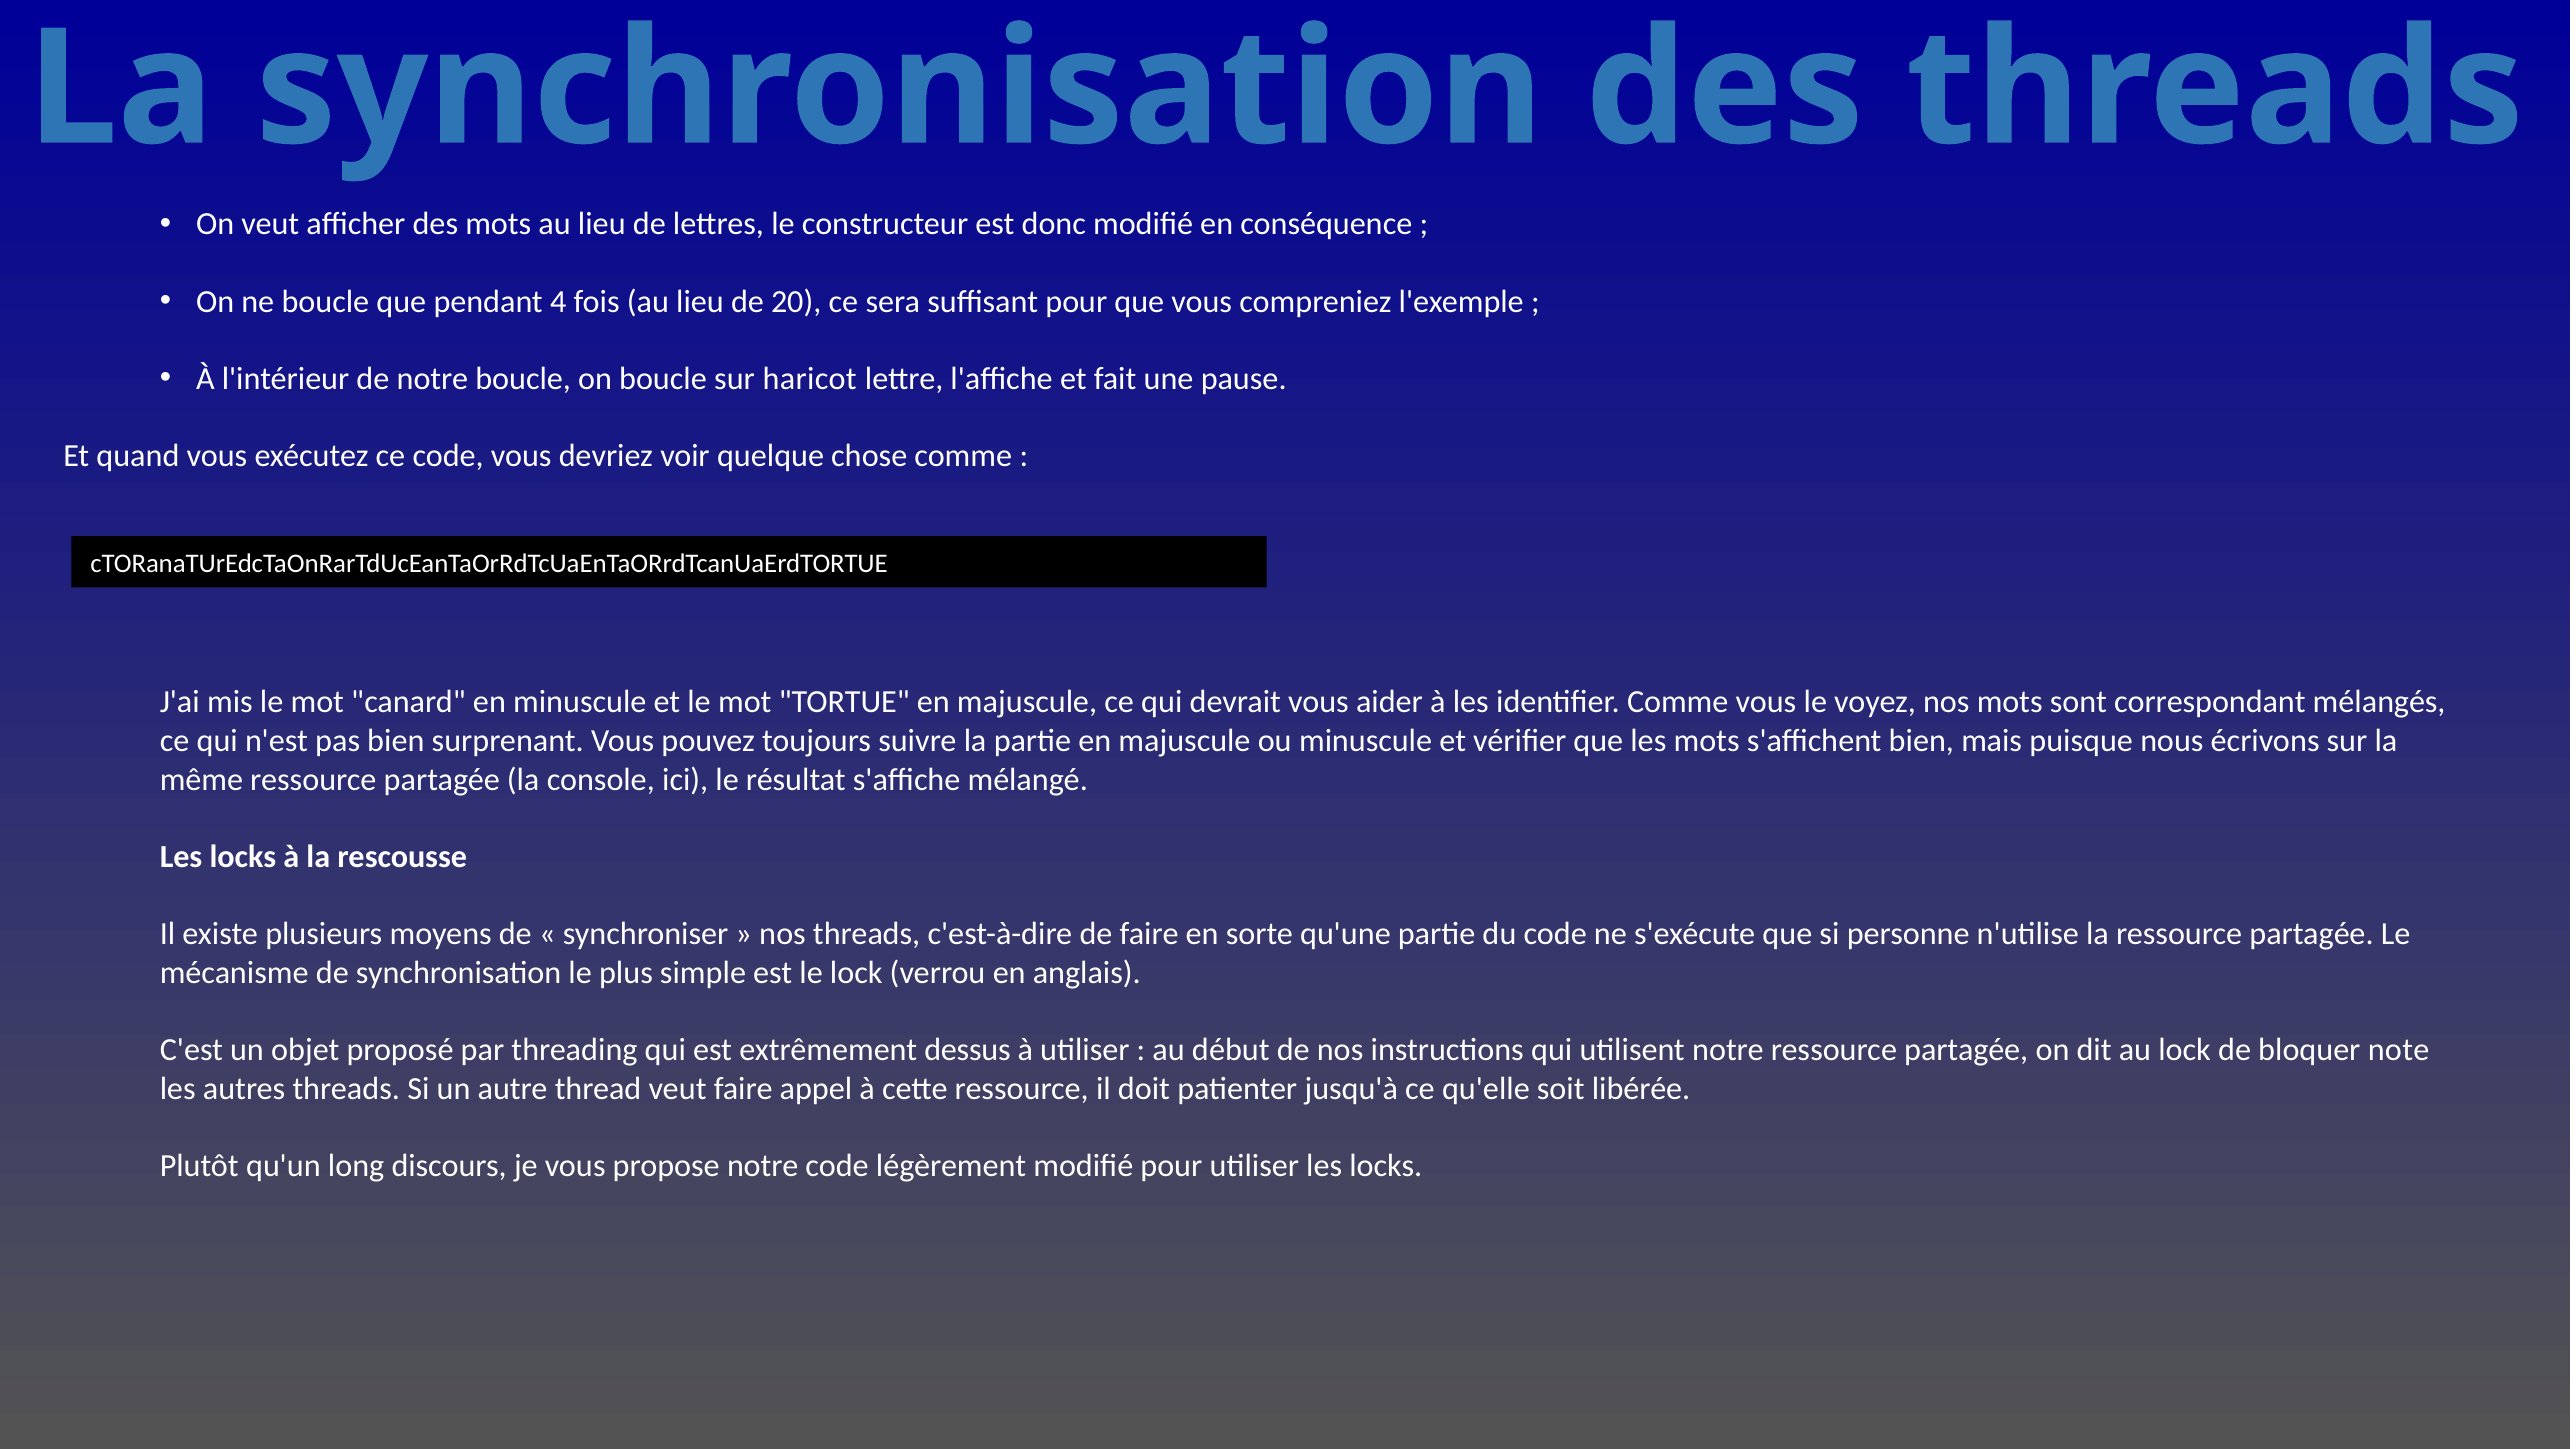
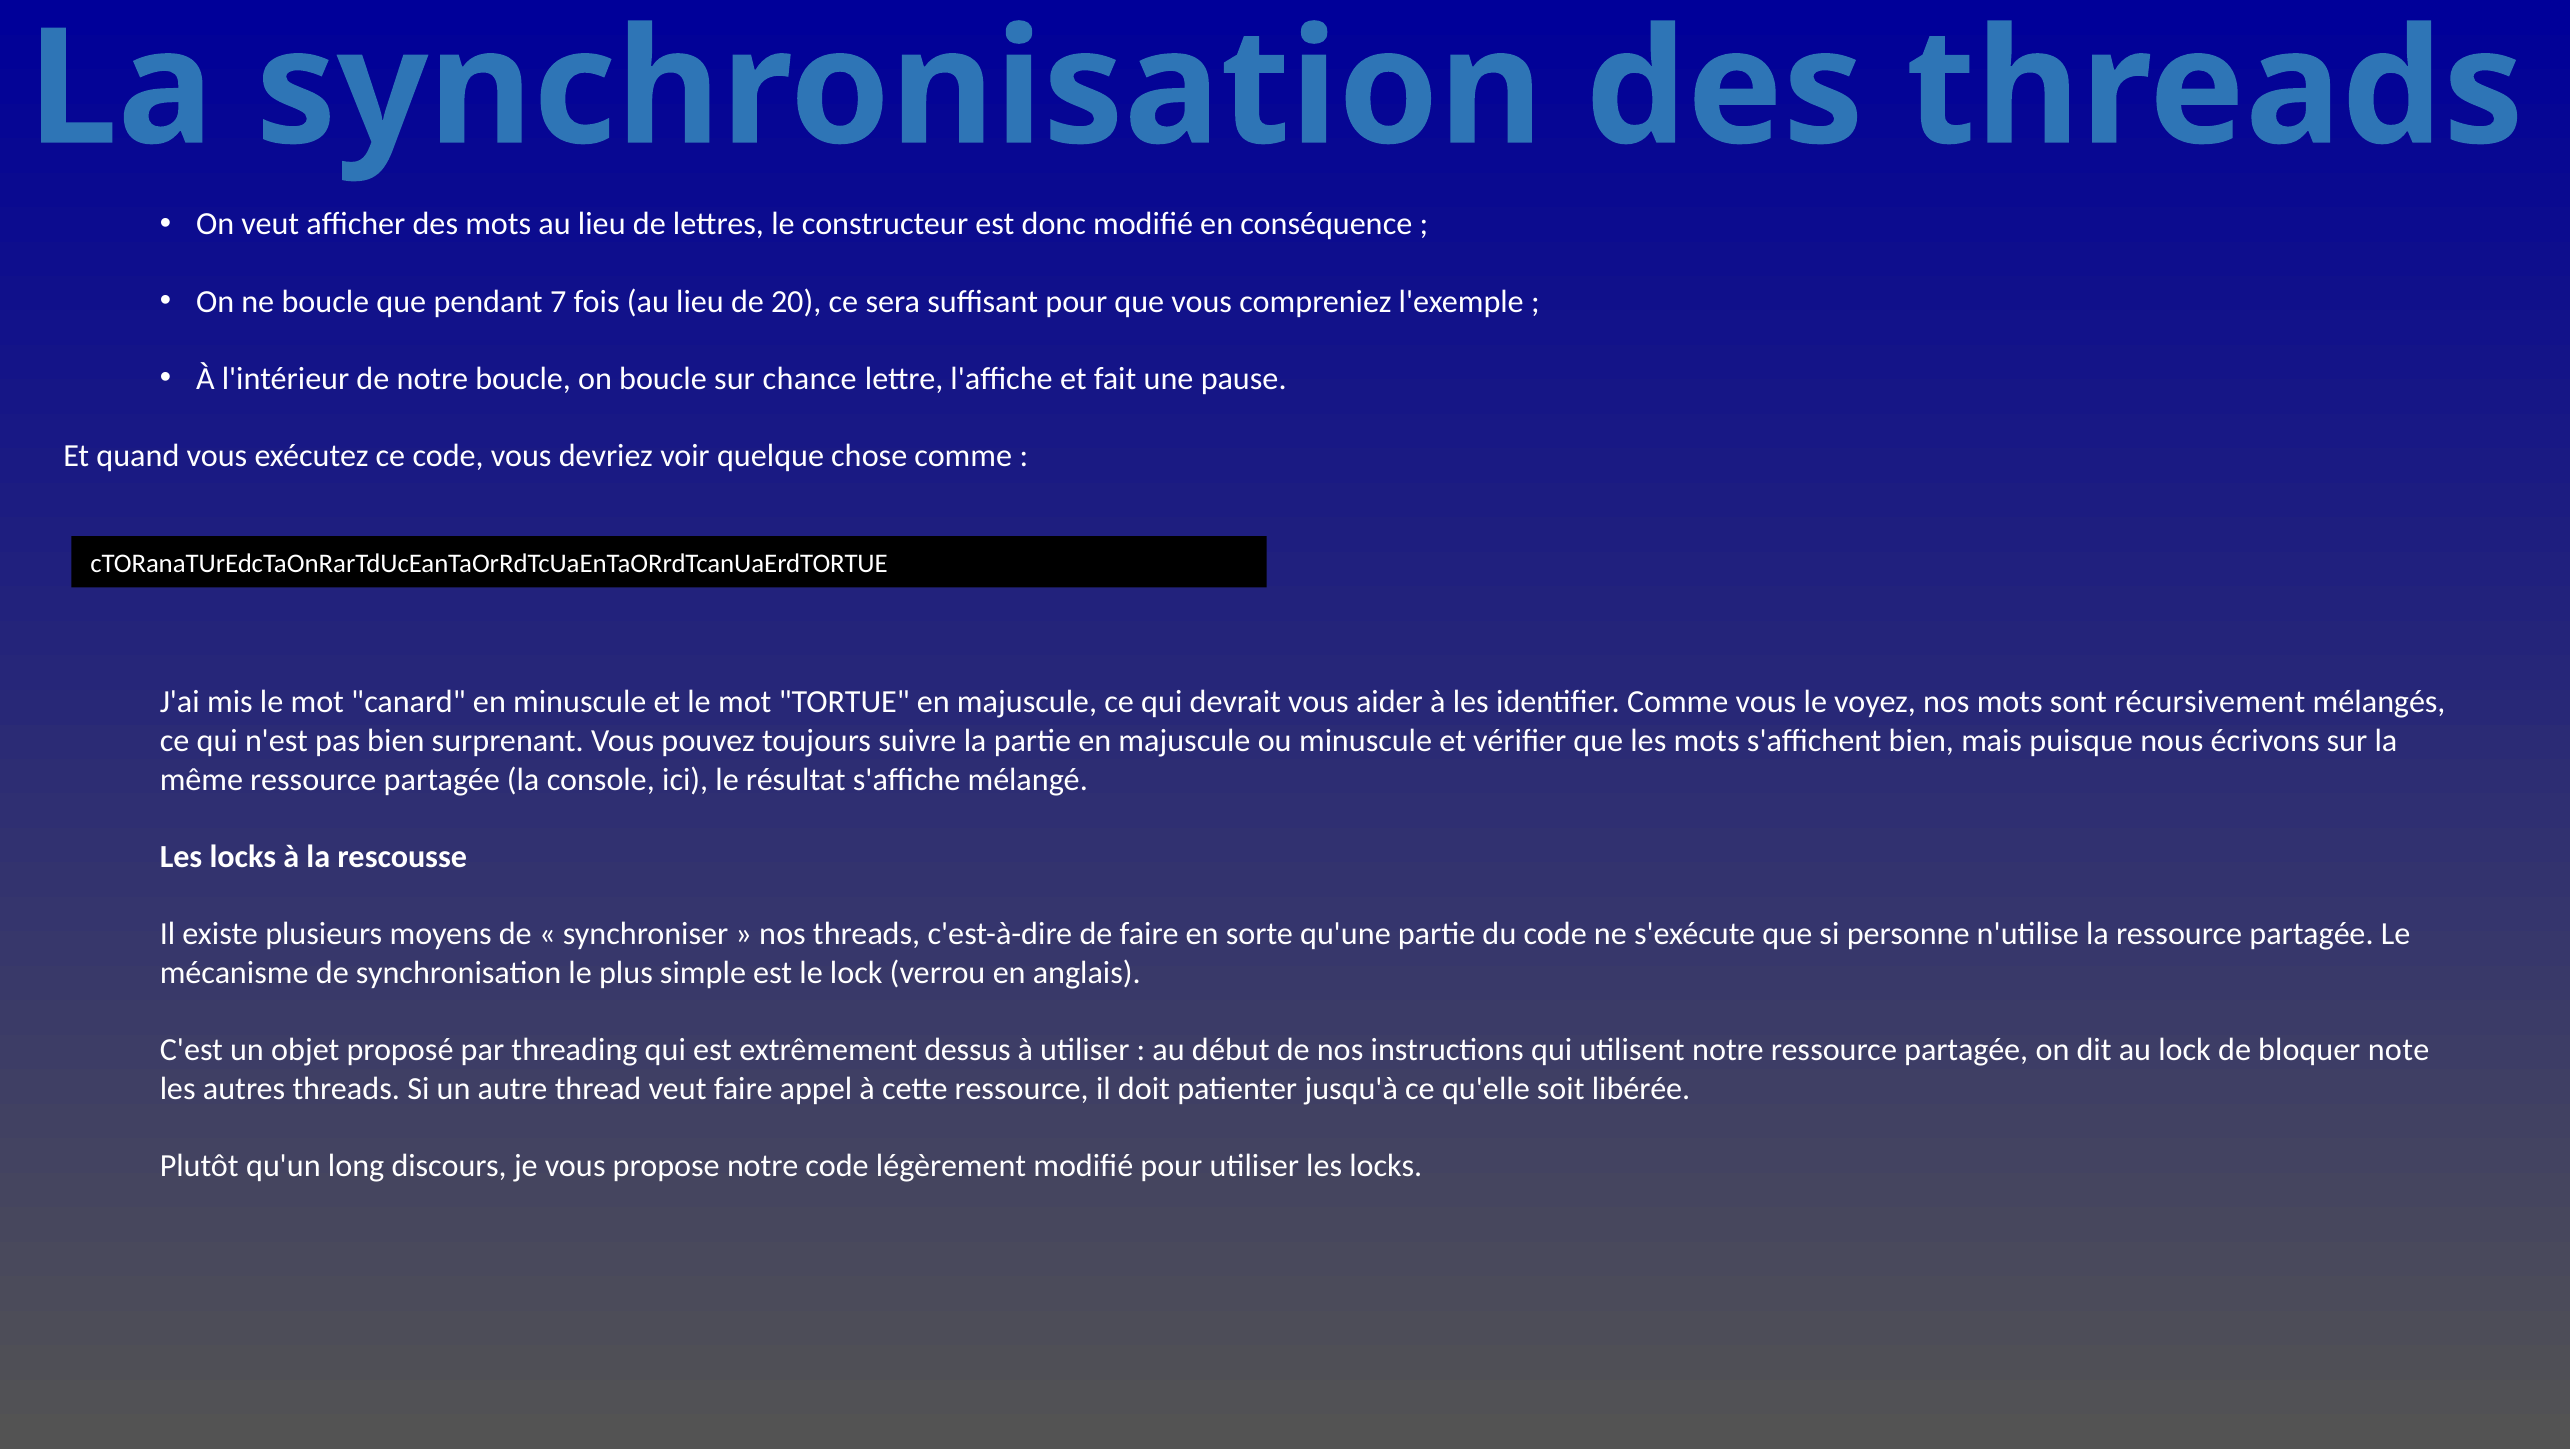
4: 4 -> 7
haricot: haricot -> chance
correspondant: correspondant -> récursivement
